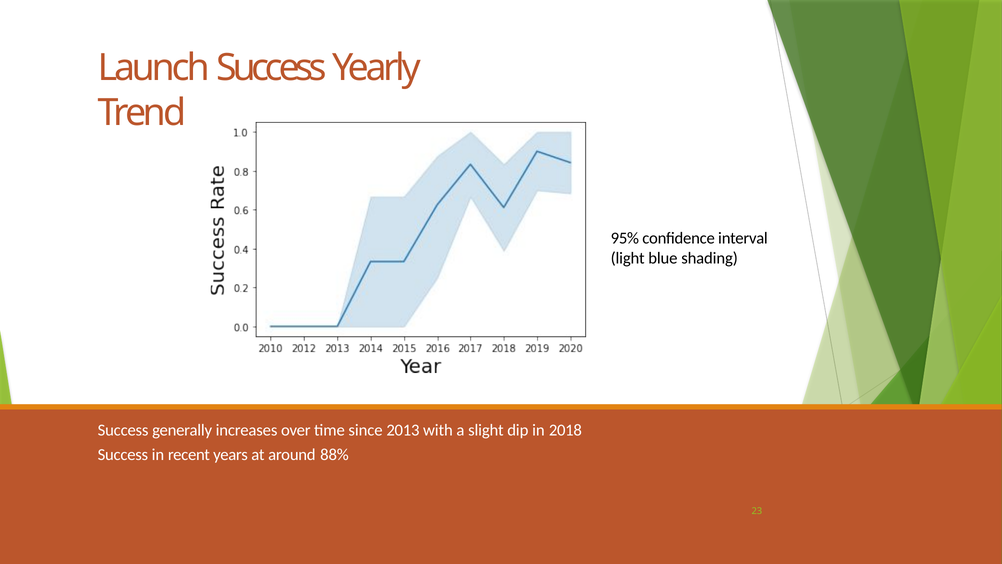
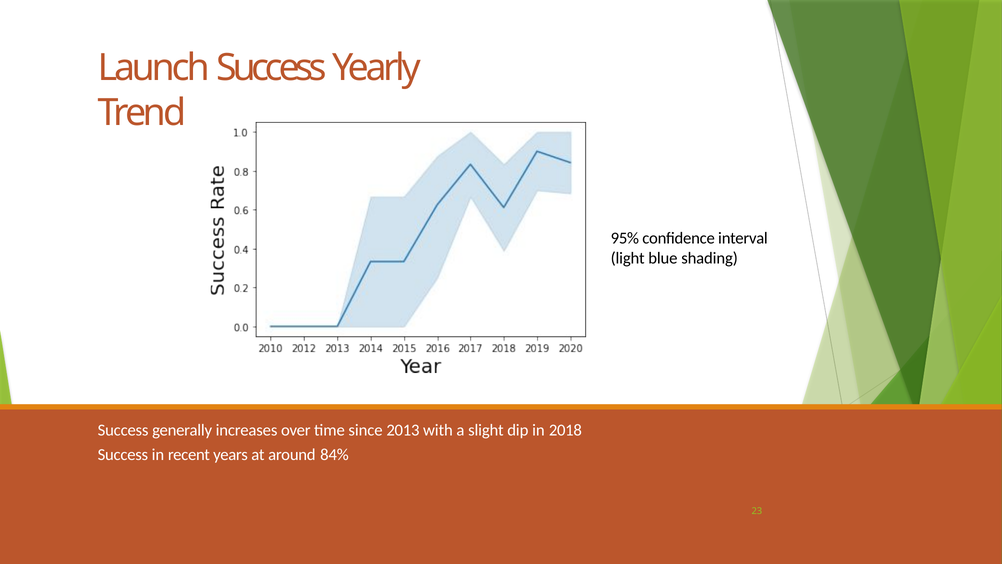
88%: 88% -> 84%
